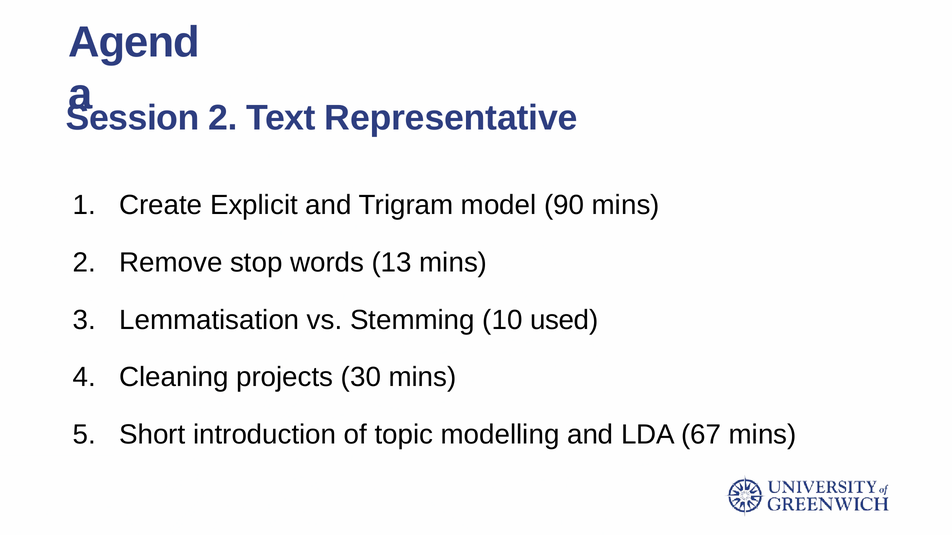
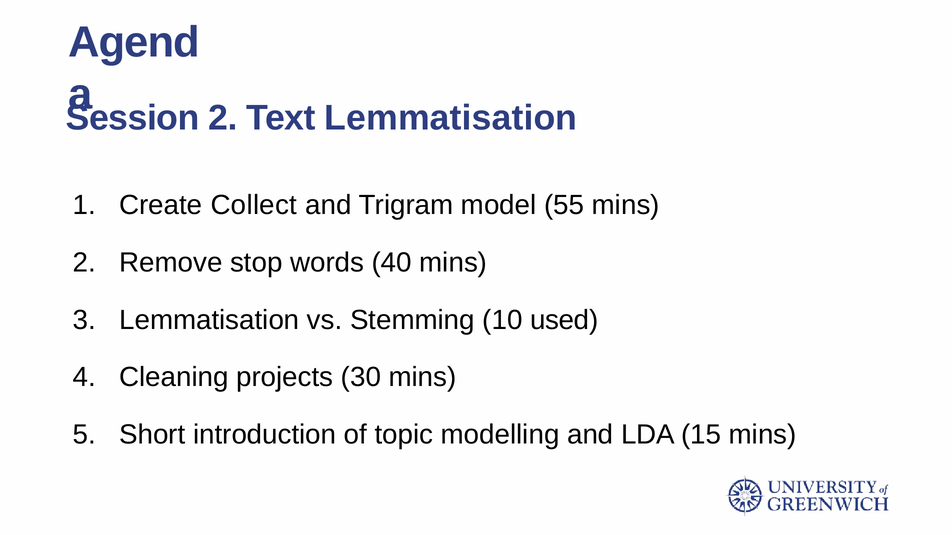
Text Representative: Representative -> Lemmatisation
Explicit: Explicit -> Collect
90: 90 -> 55
13: 13 -> 40
67: 67 -> 15
